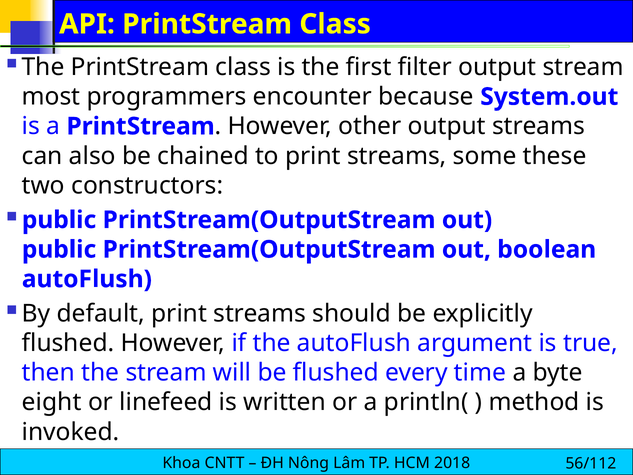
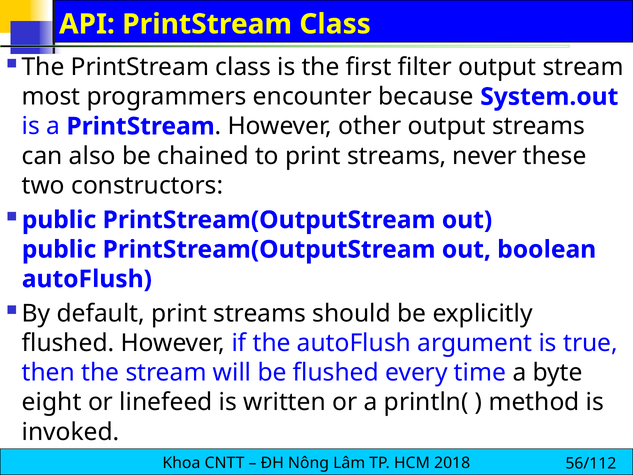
some: some -> never
